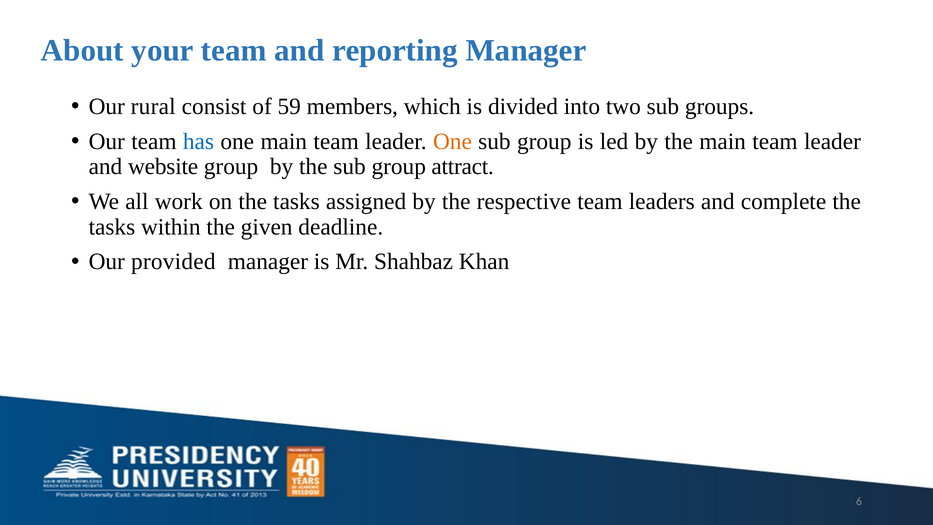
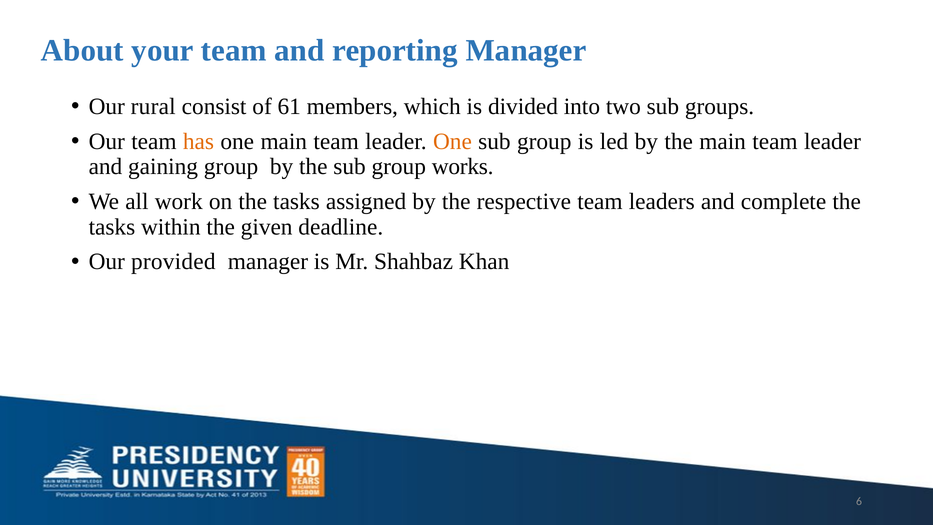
59: 59 -> 61
has colour: blue -> orange
website: website -> gaining
attract: attract -> works
